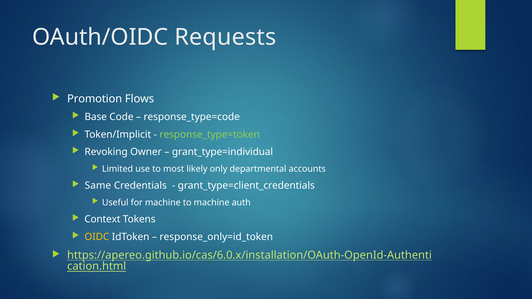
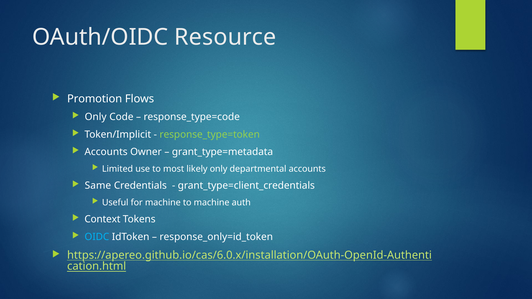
Requests: Requests -> Resource
Base at (96, 117): Base -> Only
Revoking at (106, 152): Revoking -> Accounts
grant_type=individual: grant_type=individual -> grant_type=metadata
OIDC colour: yellow -> light blue
